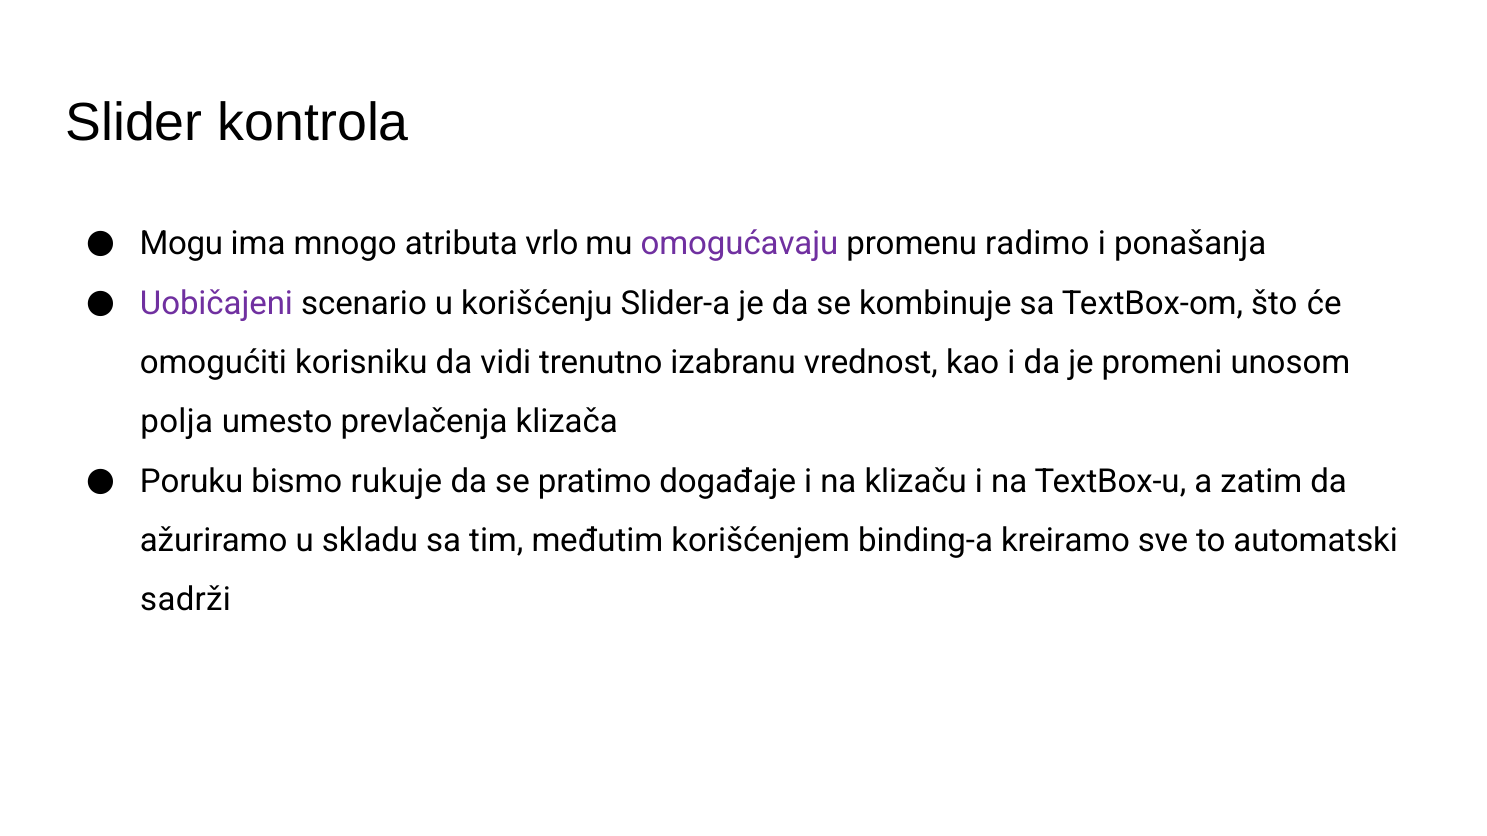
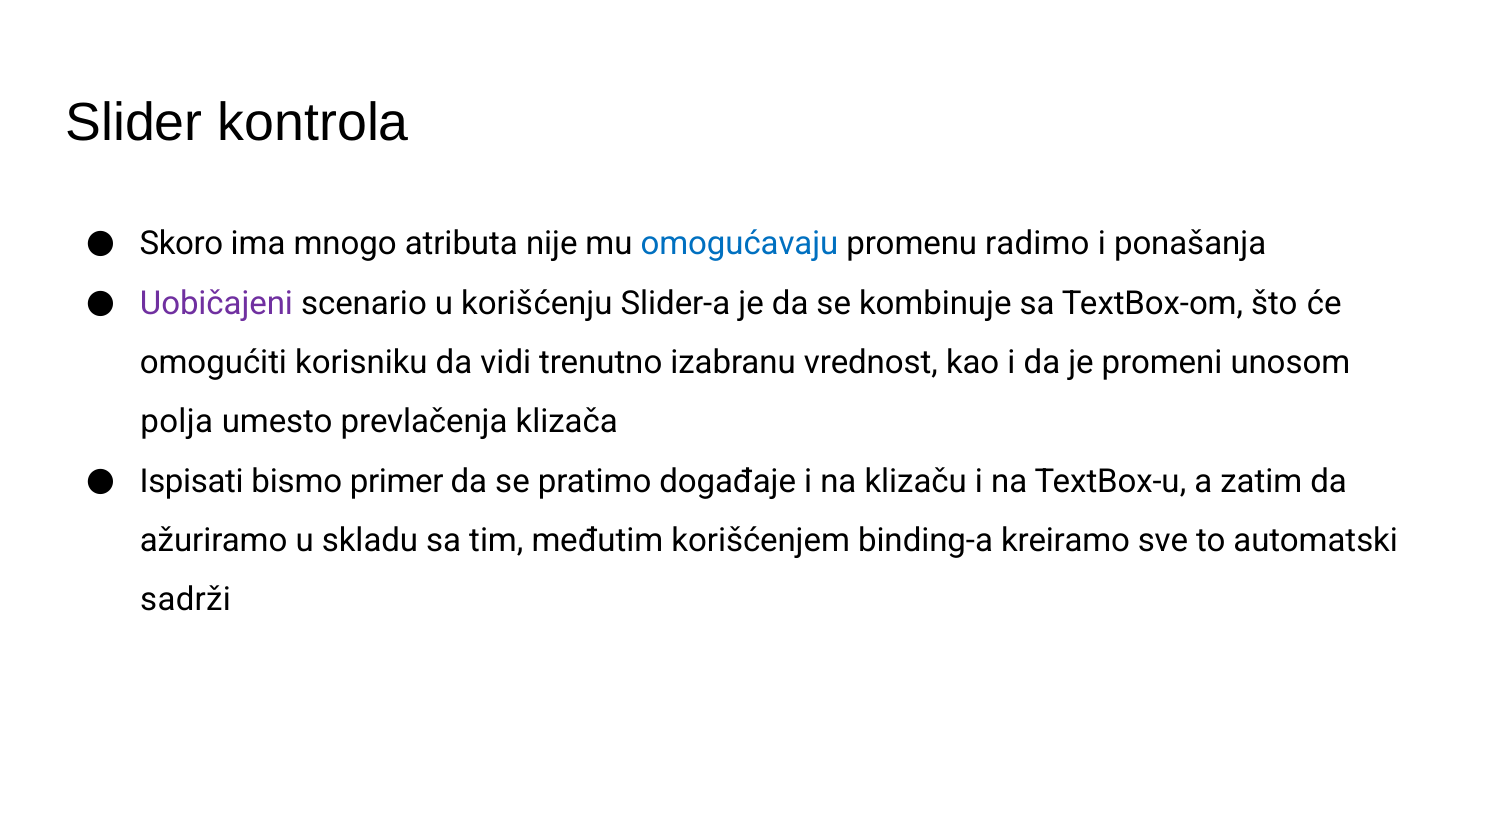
Mogu: Mogu -> Skoro
vrlo: vrlo -> nije
omogućavaju colour: purple -> blue
Poruku: Poruku -> Ispisati
rukuje: rukuje -> primer
